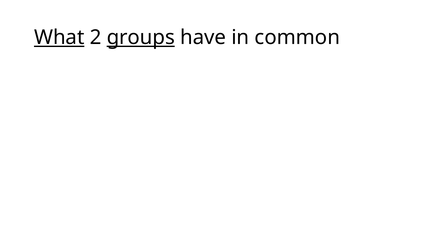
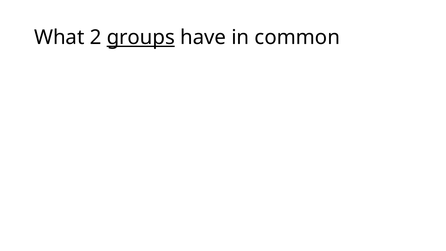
What underline: present -> none
